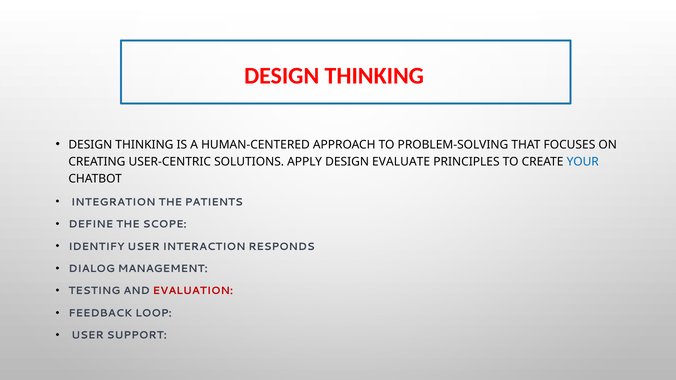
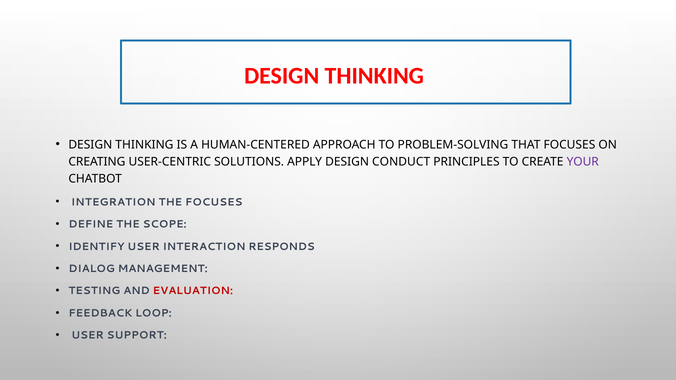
EVALUATE: EVALUATE -> CONDUCT
YOUR colour: blue -> purple
THE PATIENTS: PATIENTS -> FOCUSES
